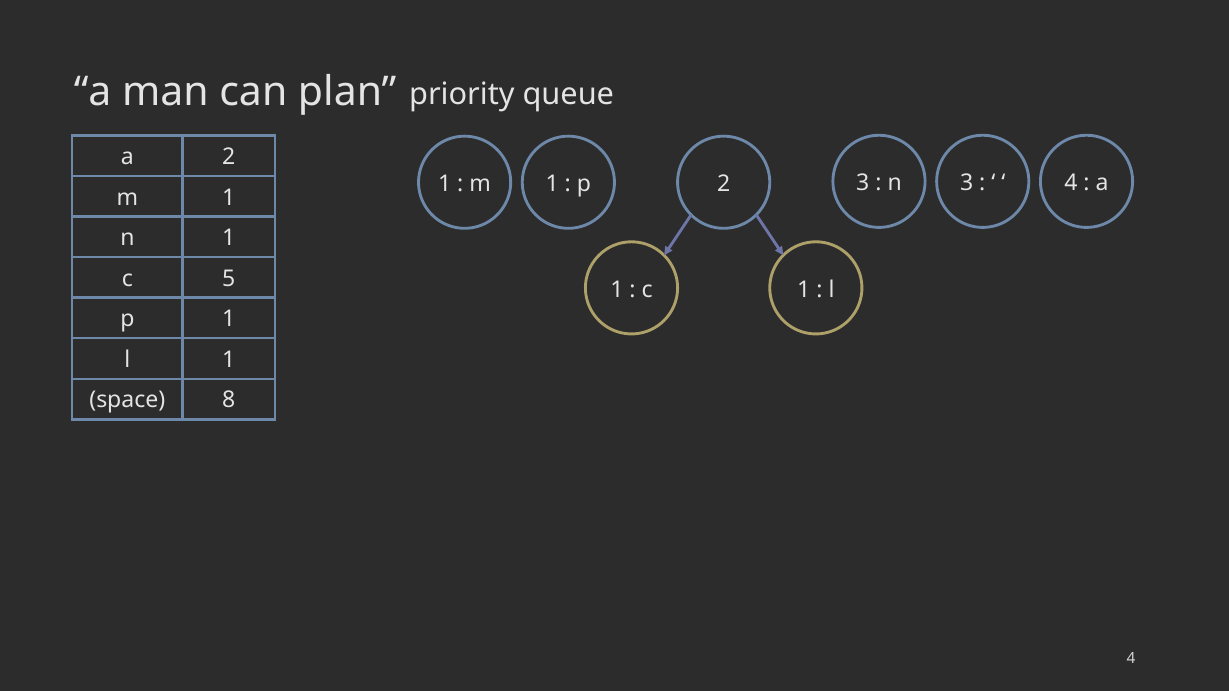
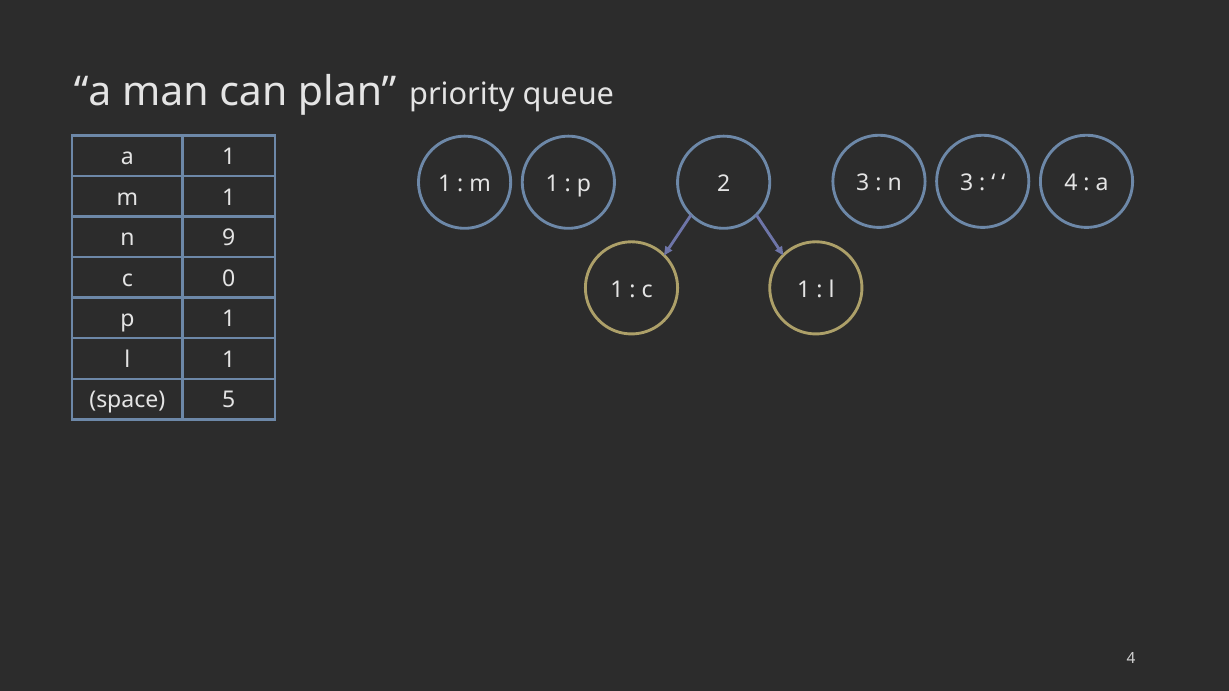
2 at (229, 157): 2 -> 1
1 at (229, 238): 1 -> 9
5: 5 -> 0
8: 8 -> 5
